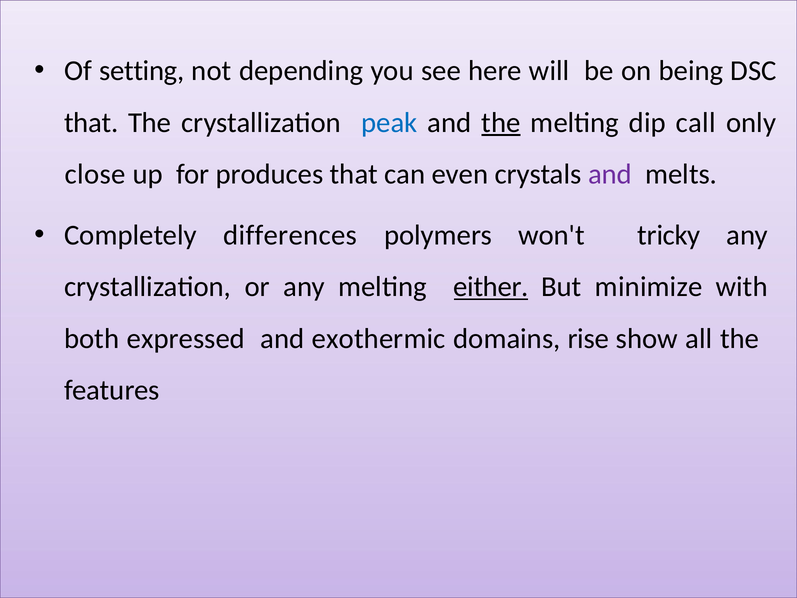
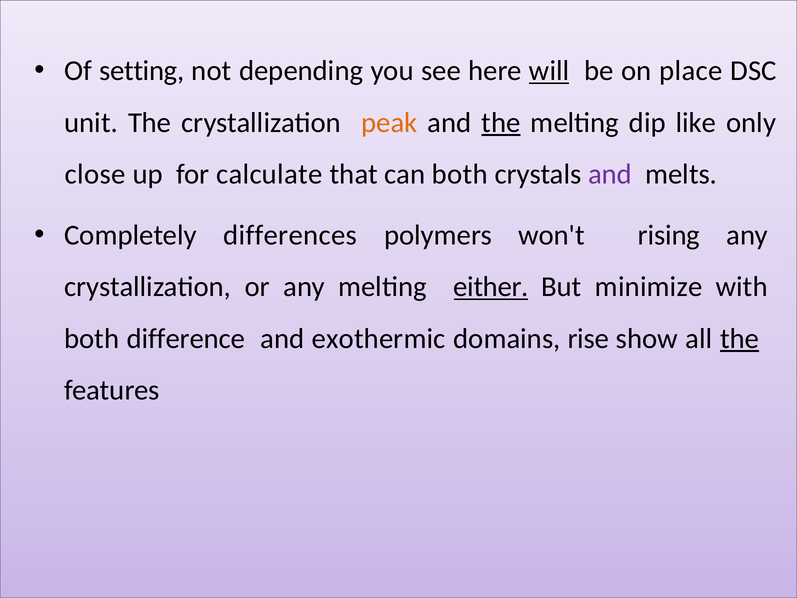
will underline: none -> present
being: being -> place
that at (91, 123): that -> unit
peak colour: blue -> orange
call: call -> like
produces: produces -> calculate
can even: even -> both
tricky: tricky -> rising
expressed: expressed -> difference
the at (740, 339) underline: none -> present
